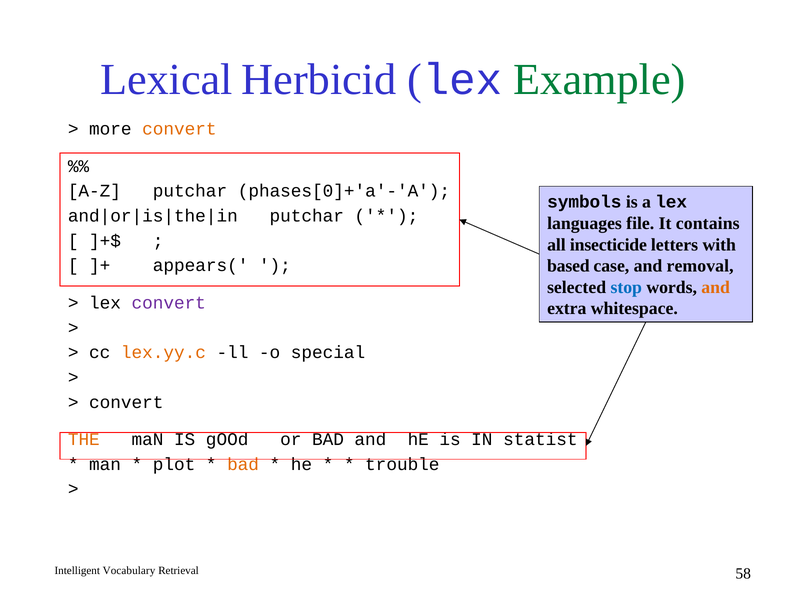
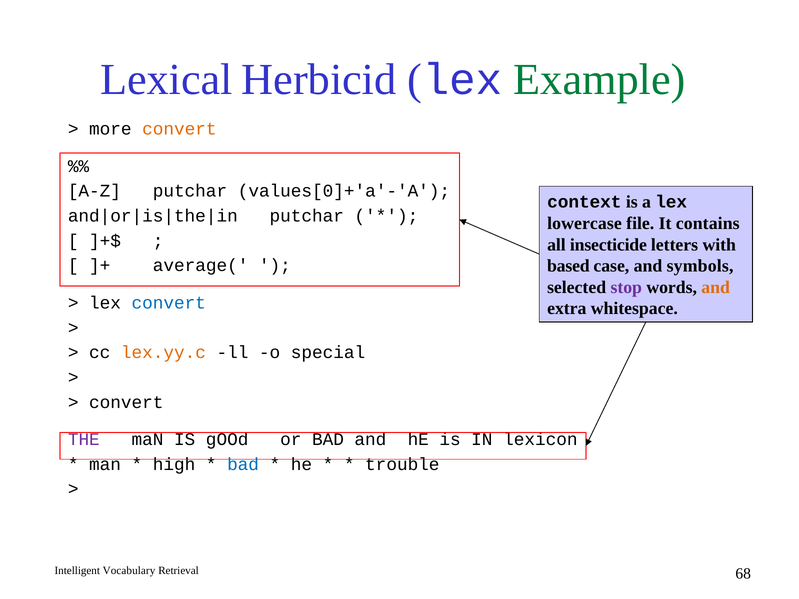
phases[0]+'a'-'A: phases[0]+'a'-'A -> values[0]+'a'-'A
symbols: symbols -> context
languages: languages -> lowercase
removal: removal -> symbols
appears(: appears( -> average(
stop colour: blue -> purple
convert at (169, 303) colour: purple -> blue
THE colour: orange -> purple
statist: statist -> lexicon
plot: plot -> high
bad at (243, 464) colour: orange -> blue
58: 58 -> 68
